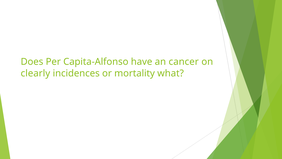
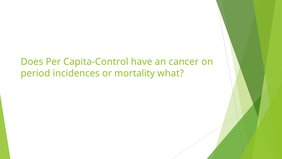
Capita-Alfonso: Capita-Alfonso -> Capita-Control
clearly: clearly -> period
